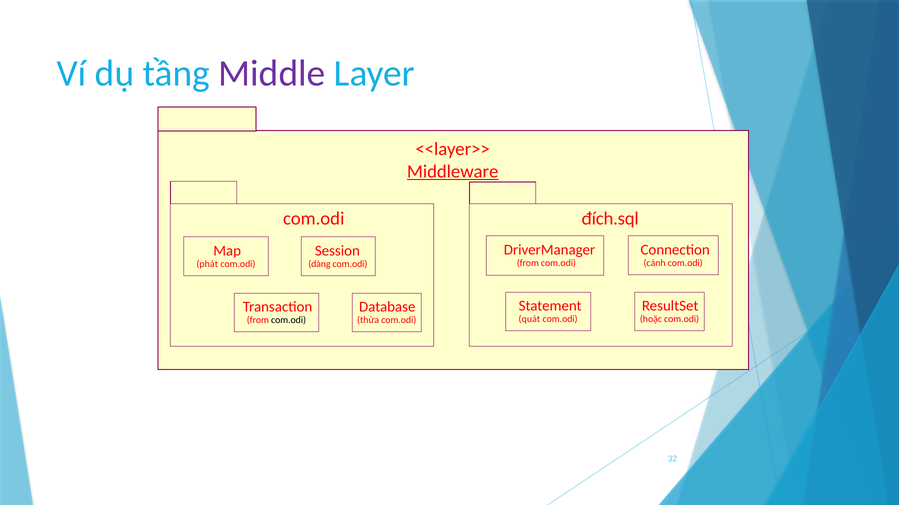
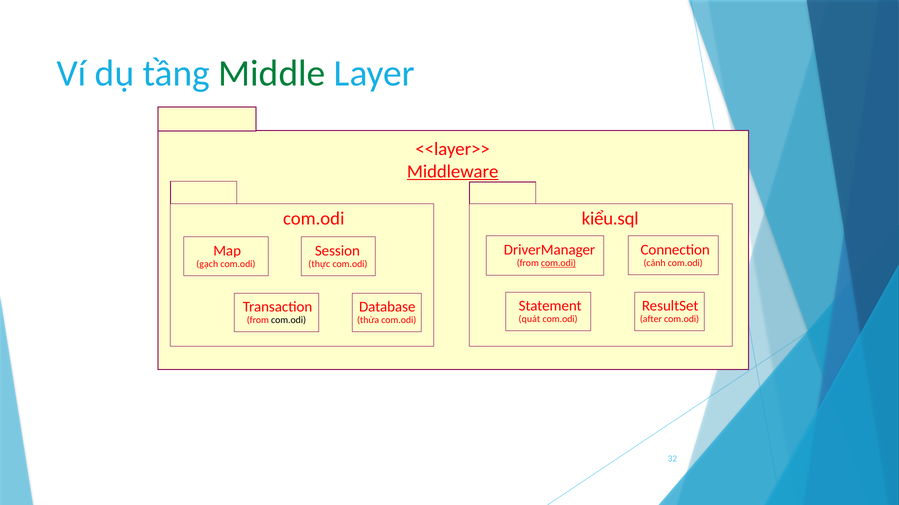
Middle colour: purple -> green
đích.sql: đích.sql -> kiểu.sql
com.odi at (558, 263) underline: none -> present
phát: phát -> gạch
dàng: dàng -> thực
hoặc: hoặc -> after
